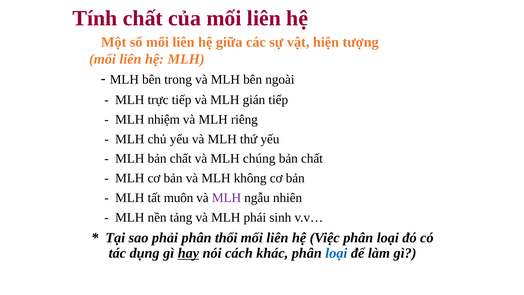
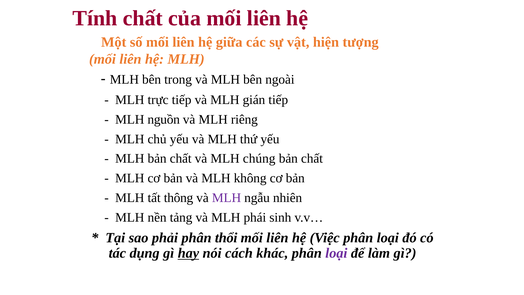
nhiệm: nhiệm -> nguồn
muôn: muôn -> thông
loại at (336, 253) colour: blue -> purple
